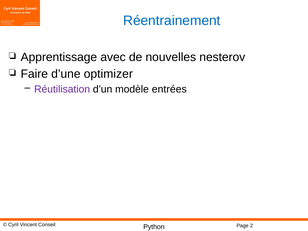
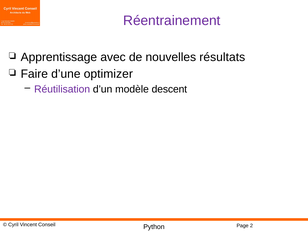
Réentrainement colour: blue -> purple
nesterov: nesterov -> résultats
entrées: entrées -> descent
